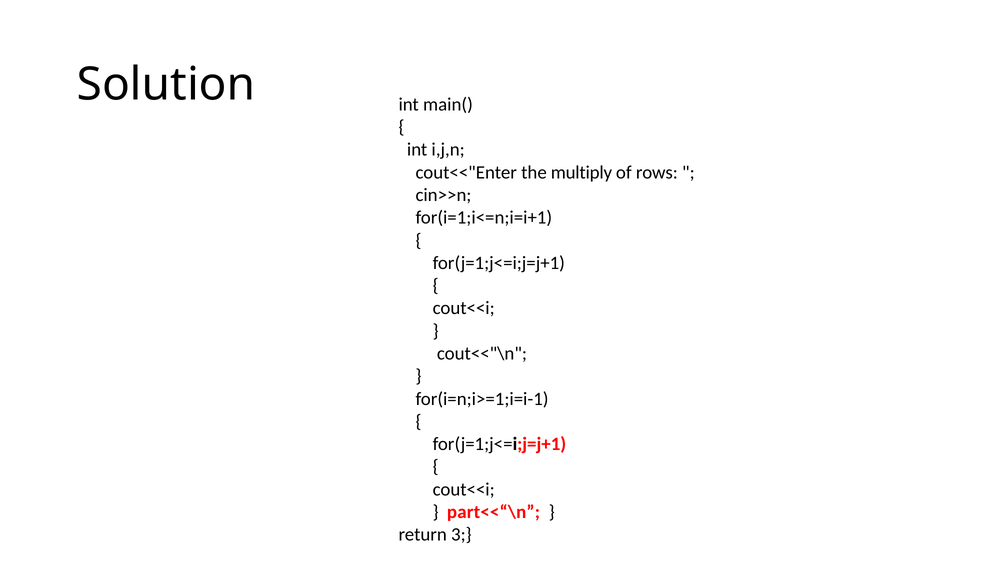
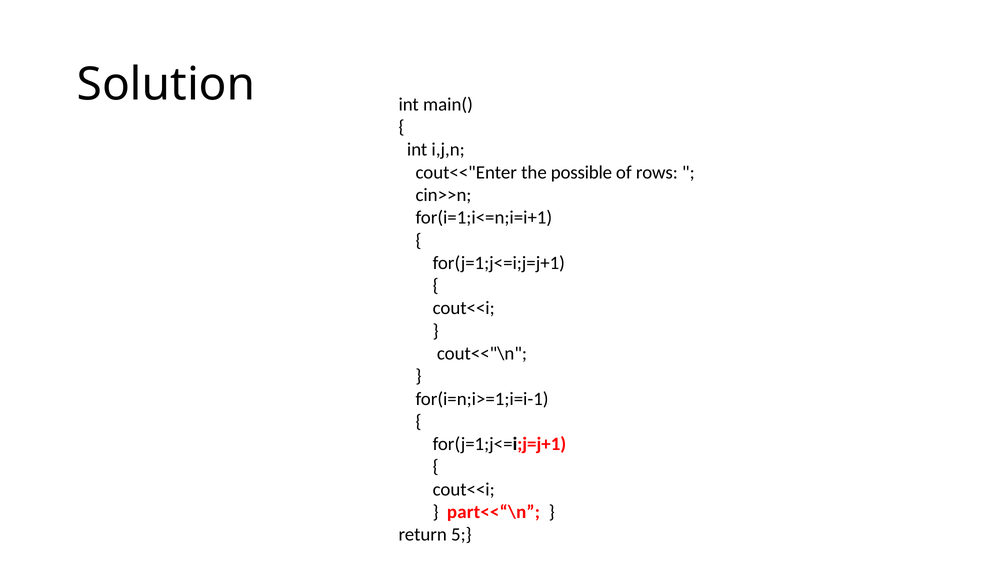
multiply: multiply -> possible
3: 3 -> 5
